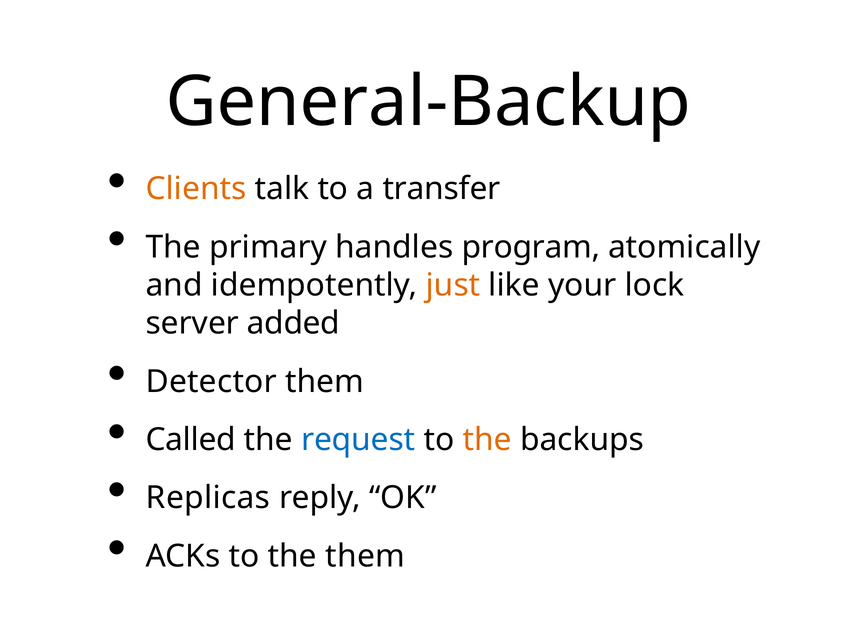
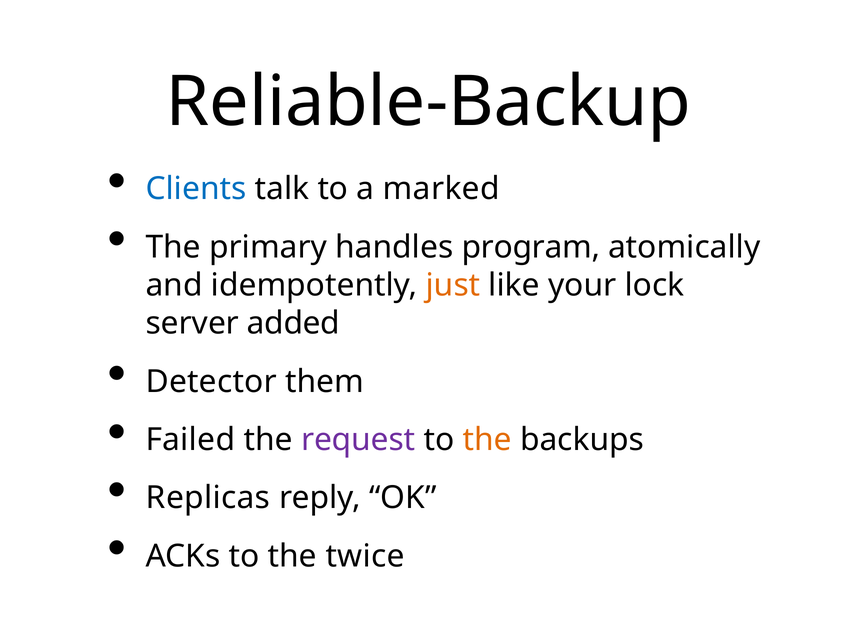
General-Backup: General-Backup -> Reliable-Backup
Clients colour: orange -> blue
transfer: transfer -> marked
Called: Called -> Failed
request colour: blue -> purple
the them: them -> twice
